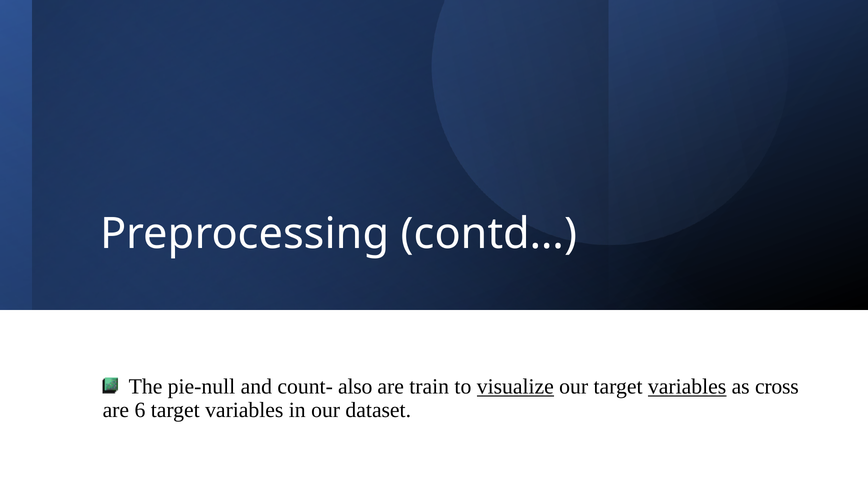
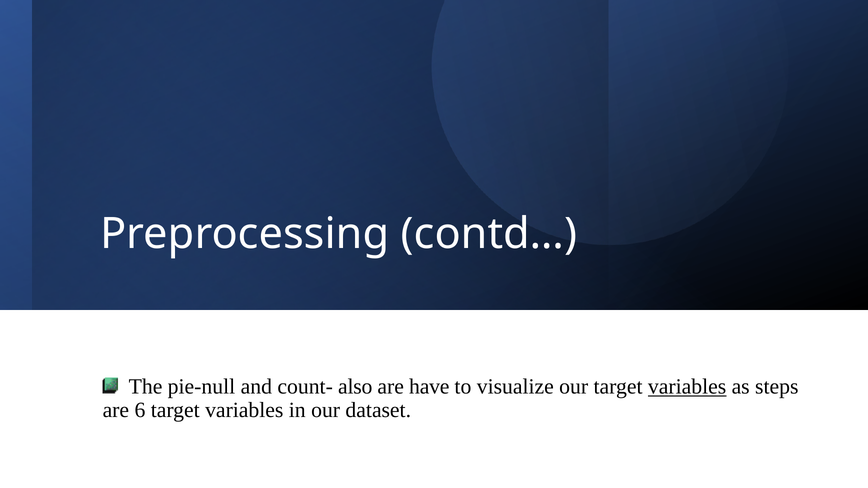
train: train -> have
visualize underline: present -> none
cross: cross -> steps
